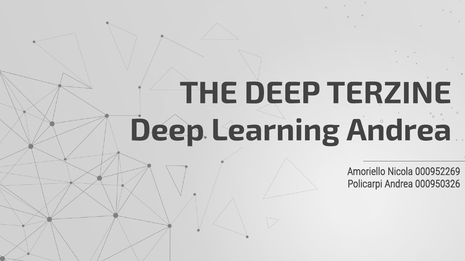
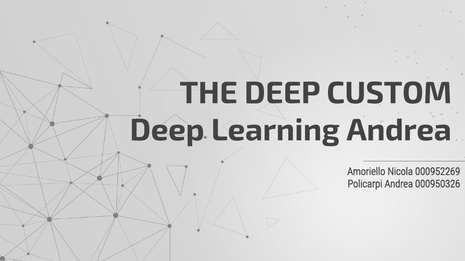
TERZINE: TERZINE -> CUSTOM
